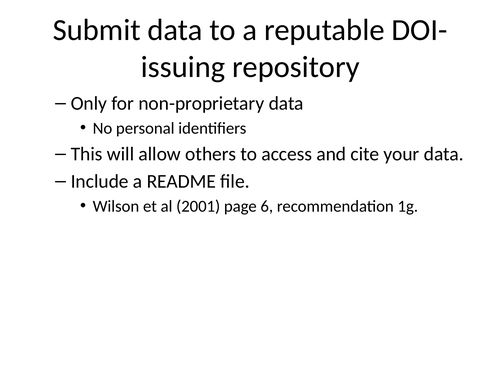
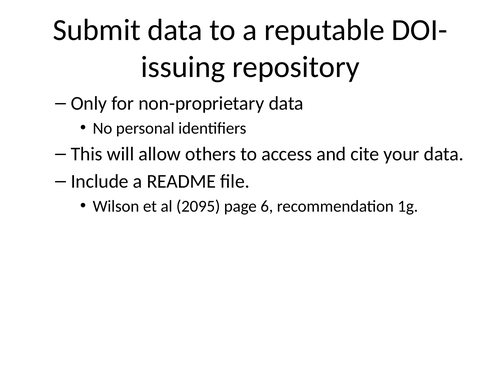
2001: 2001 -> 2095
